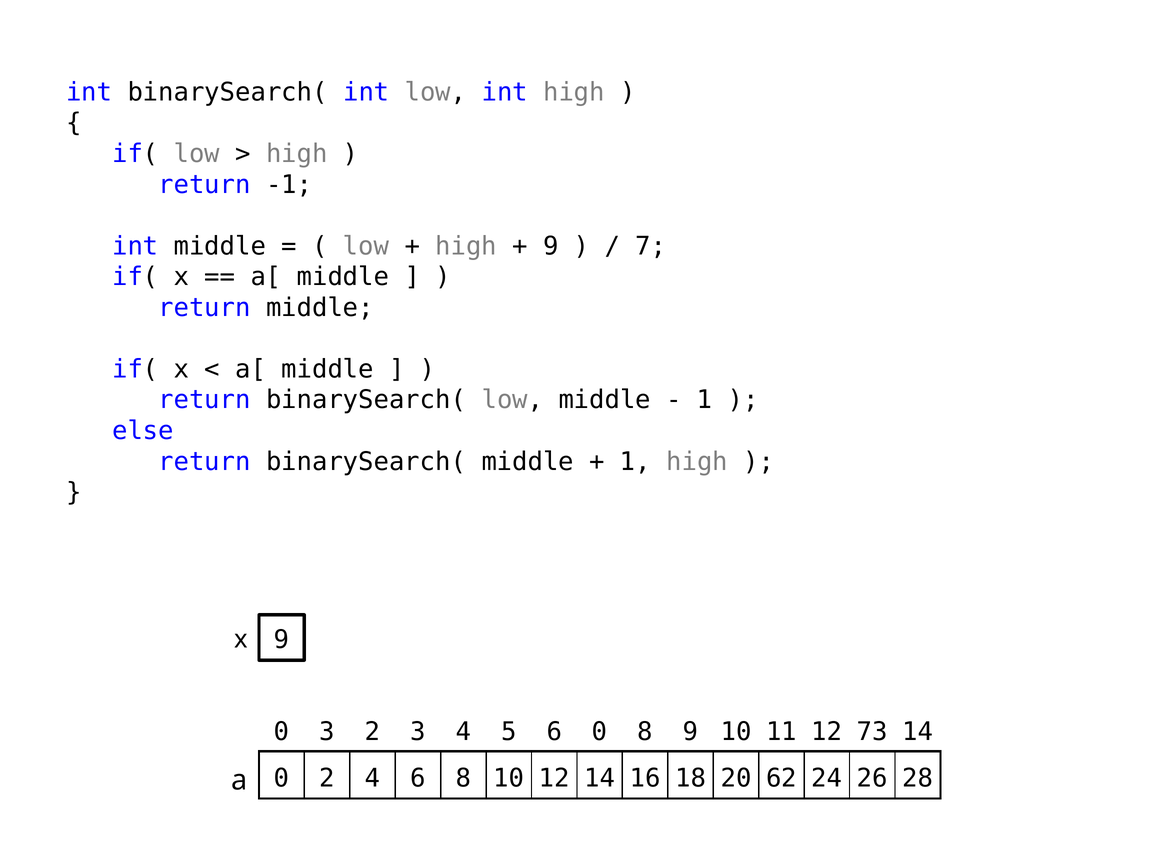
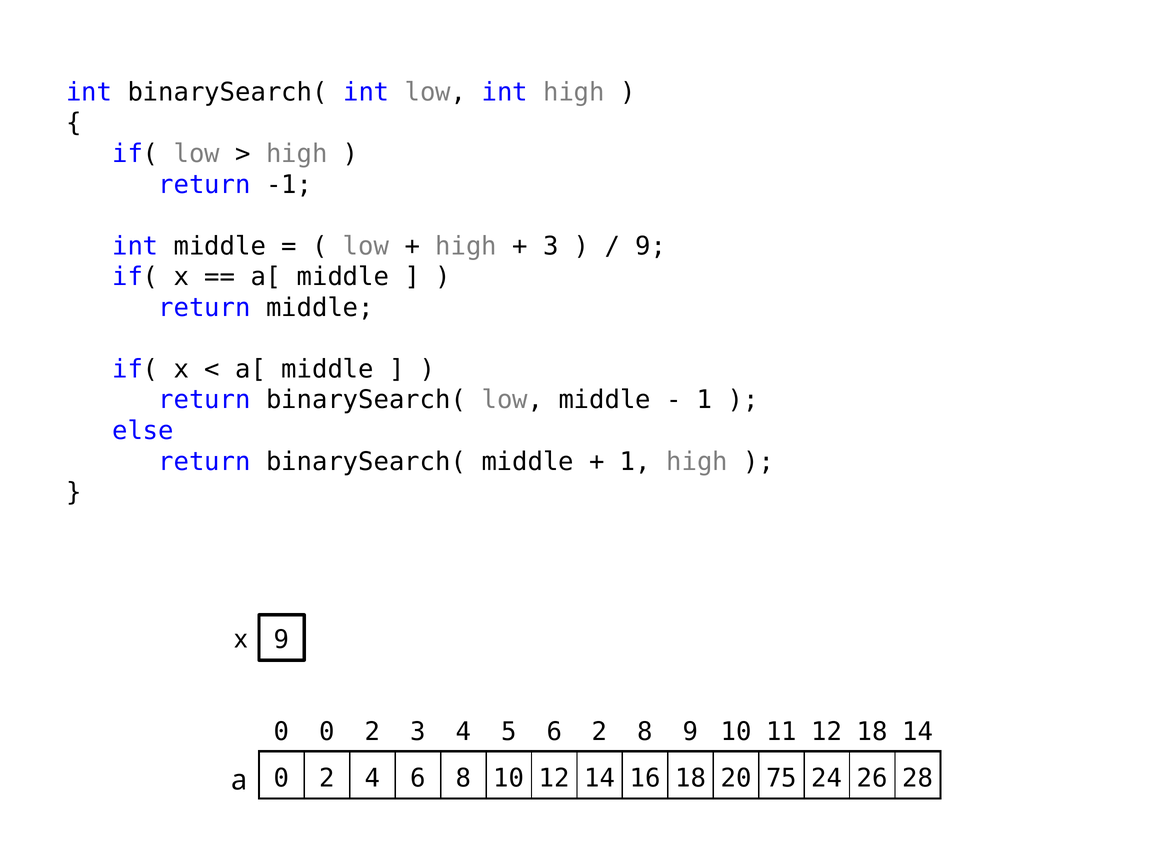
9 at (551, 246): 9 -> 3
7 at (651, 246): 7 -> 9
0 3: 3 -> 0
6 0: 0 -> 2
12 73: 73 -> 18
62: 62 -> 75
